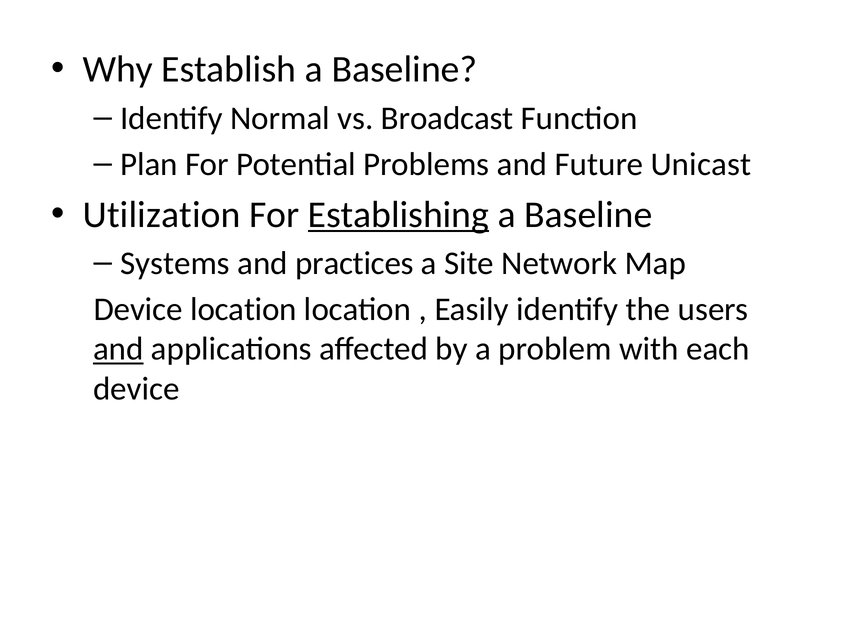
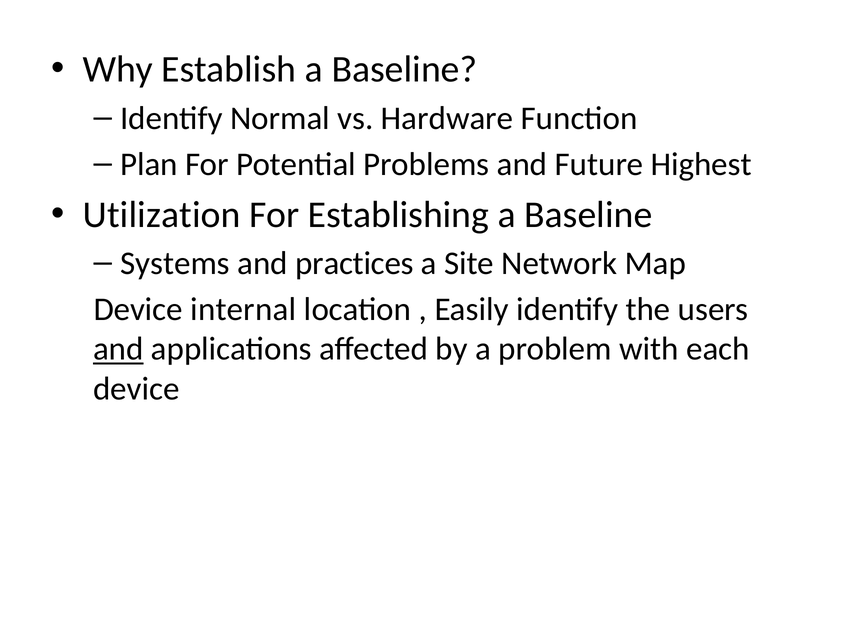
Broadcast: Broadcast -> Hardware
Unicast: Unicast -> Highest
Establishing underline: present -> none
Device location: location -> internal
